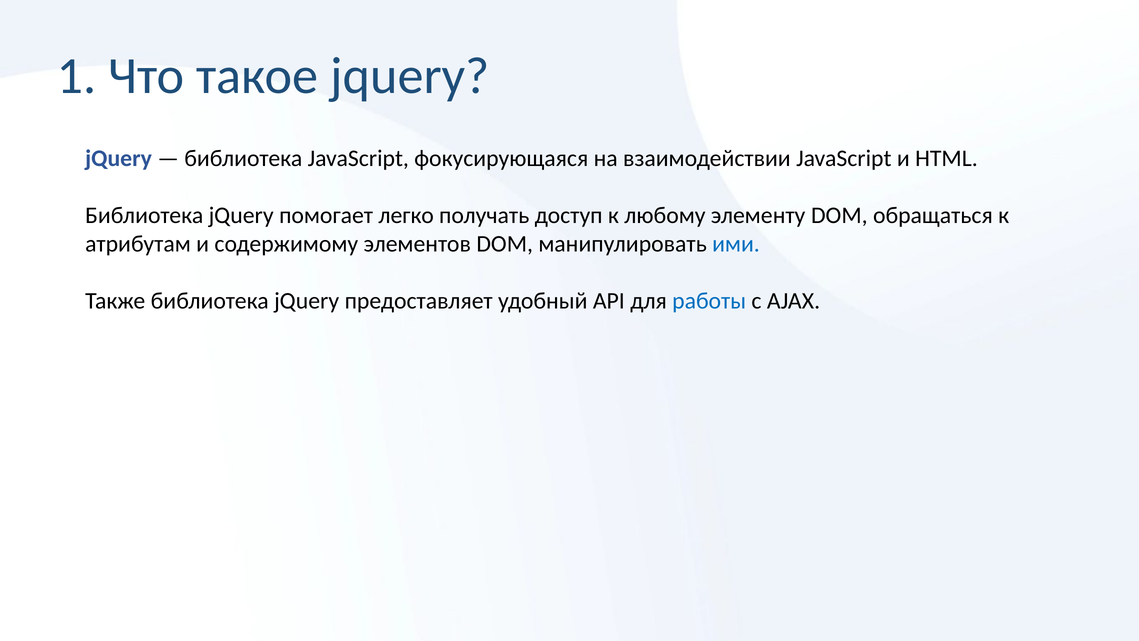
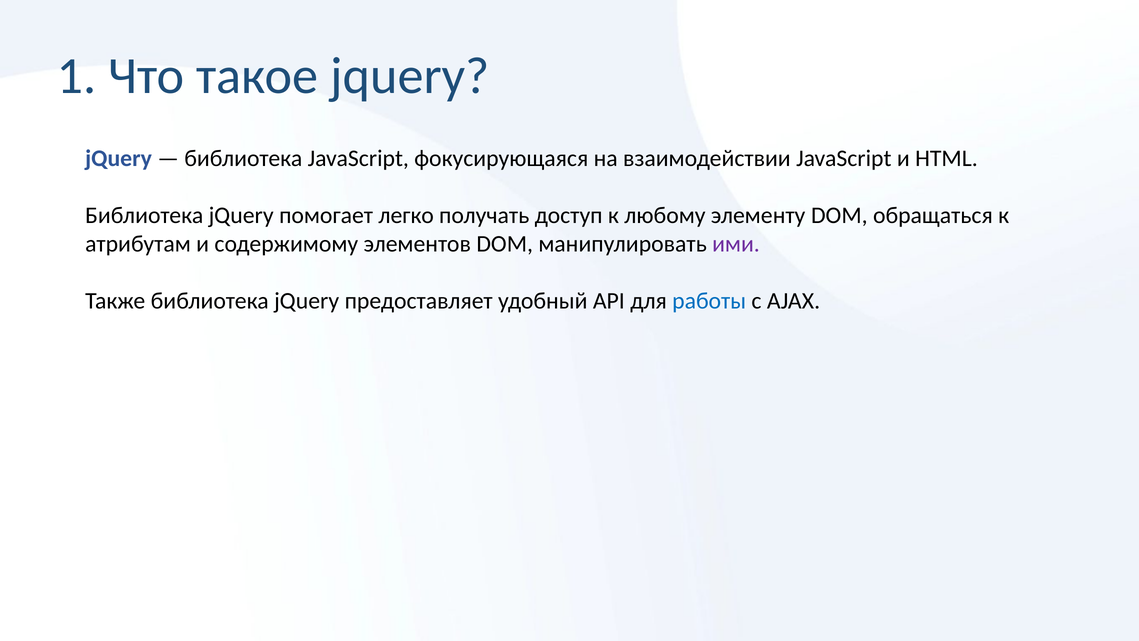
ими colour: blue -> purple
